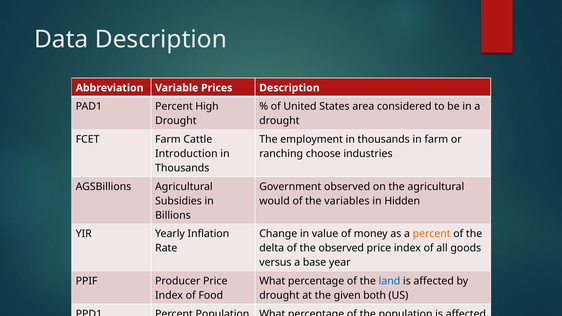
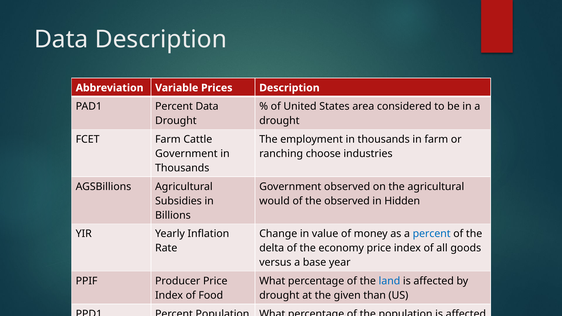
Percent High: High -> Data
Introduction at (186, 154): Introduction -> Government
the variables: variables -> observed
percent at (432, 234) colour: orange -> blue
the observed: observed -> economy
both: both -> than
